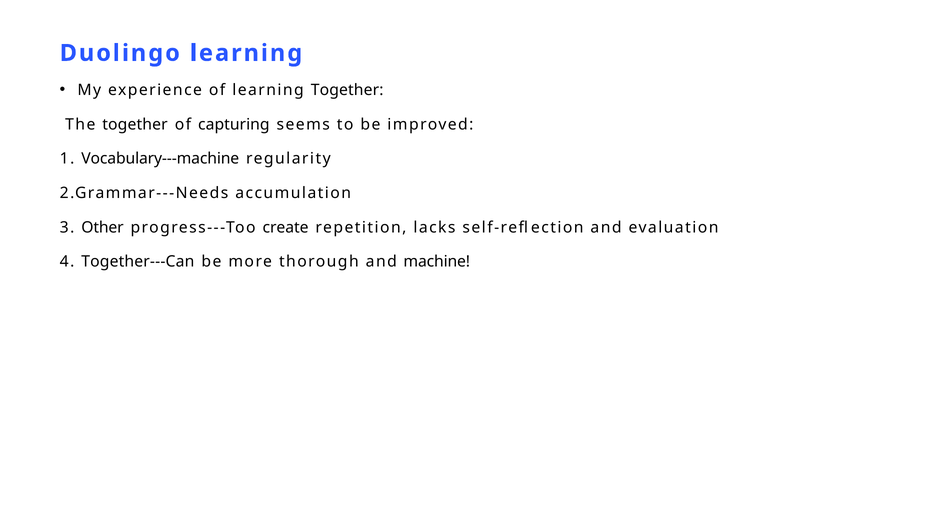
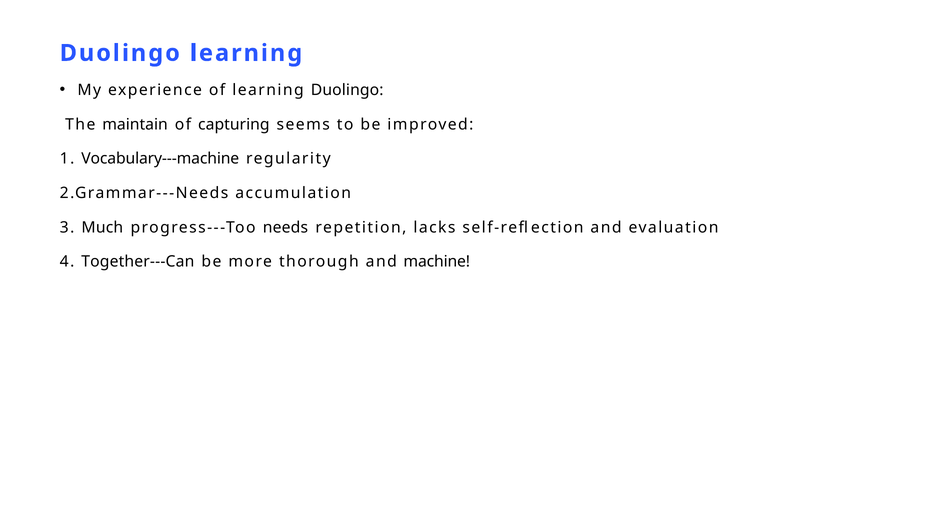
learning Together: Together -> Duolingo
The together: together -> maintain
Other: Other -> Much
create: create -> needs
